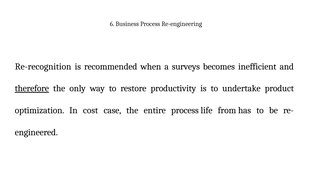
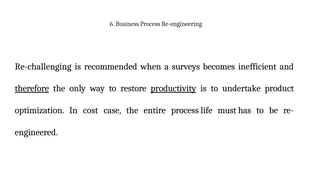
Re-recognition: Re-recognition -> Re-challenging
productivity underline: none -> present
from: from -> must
